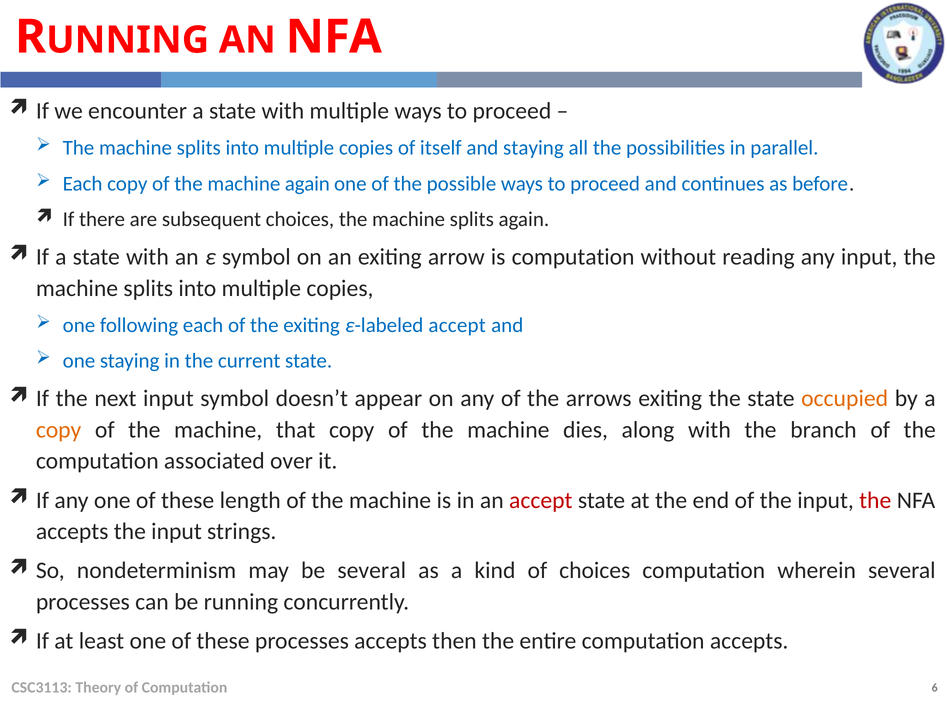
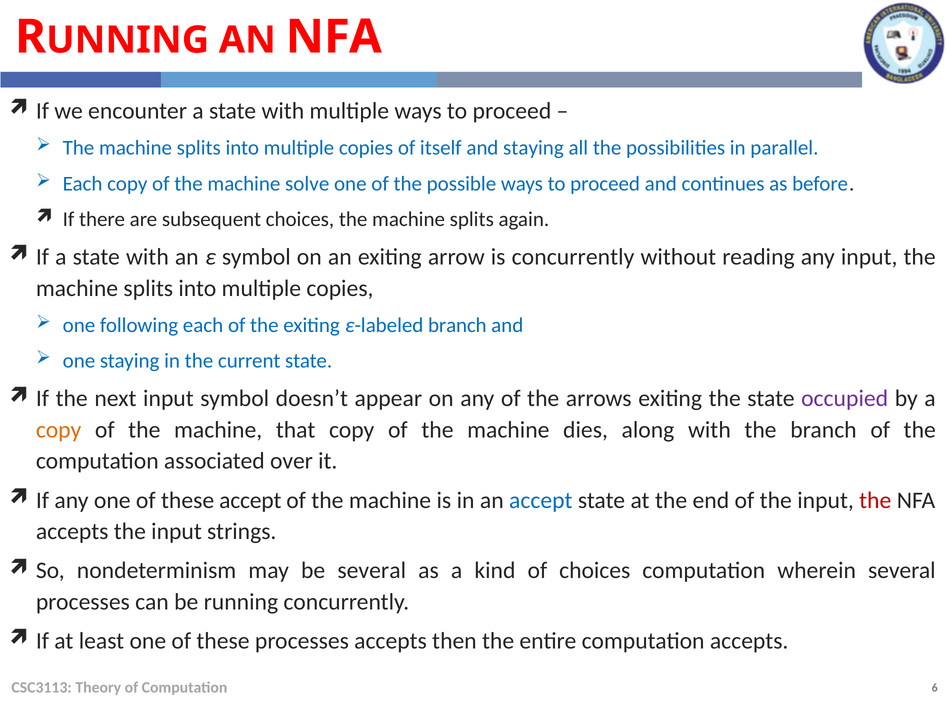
machine again: again -> solve
is computation: computation -> concurrently
ε-labeled accept: accept -> branch
occupied colour: orange -> purple
these length: length -> accept
accept at (541, 500) colour: red -> blue
